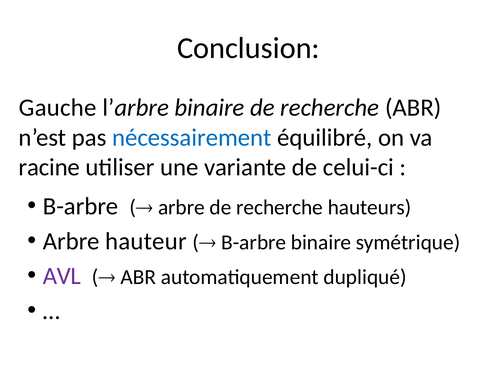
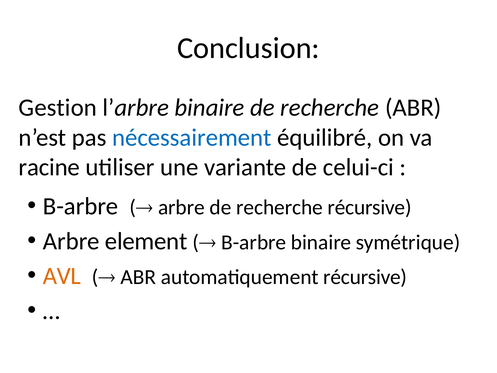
Gauche: Gauche -> Gestion
recherche hauteurs: hauteurs -> récursive
hauteur: hauteur -> element
AVL colour: purple -> orange
automatiquement dupliqué: dupliqué -> récursive
